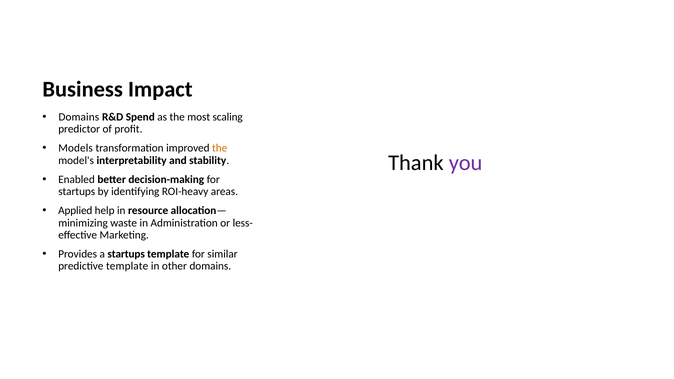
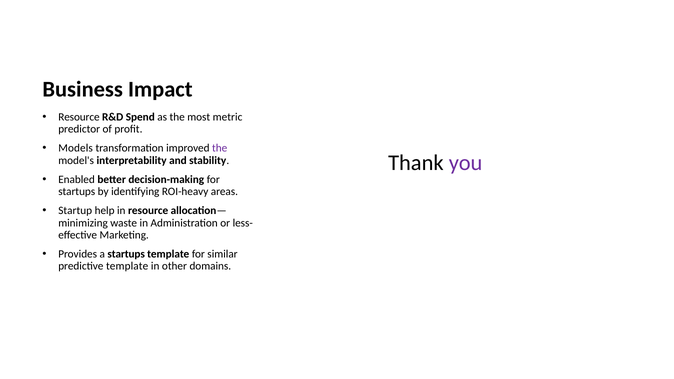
Domains at (79, 117): Domains -> Resource
scaling: scaling -> metric
the at (220, 148) colour: orange -> purple
Applied: Applied -> Startup
